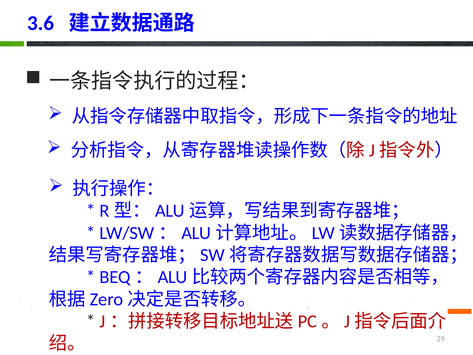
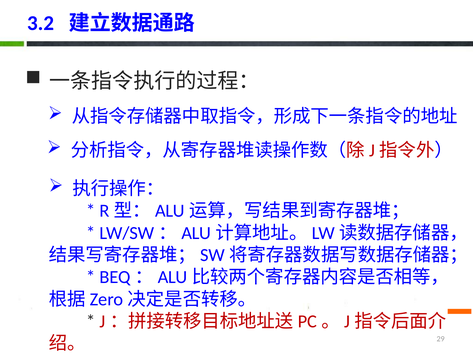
3.6: 3.6 -> 3.2
